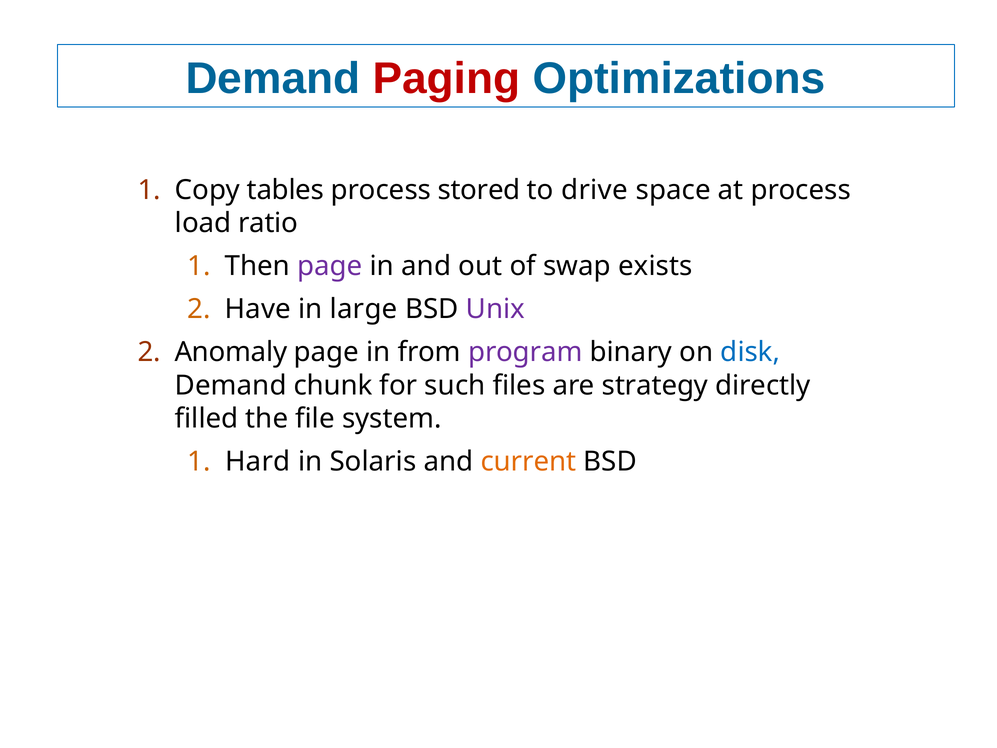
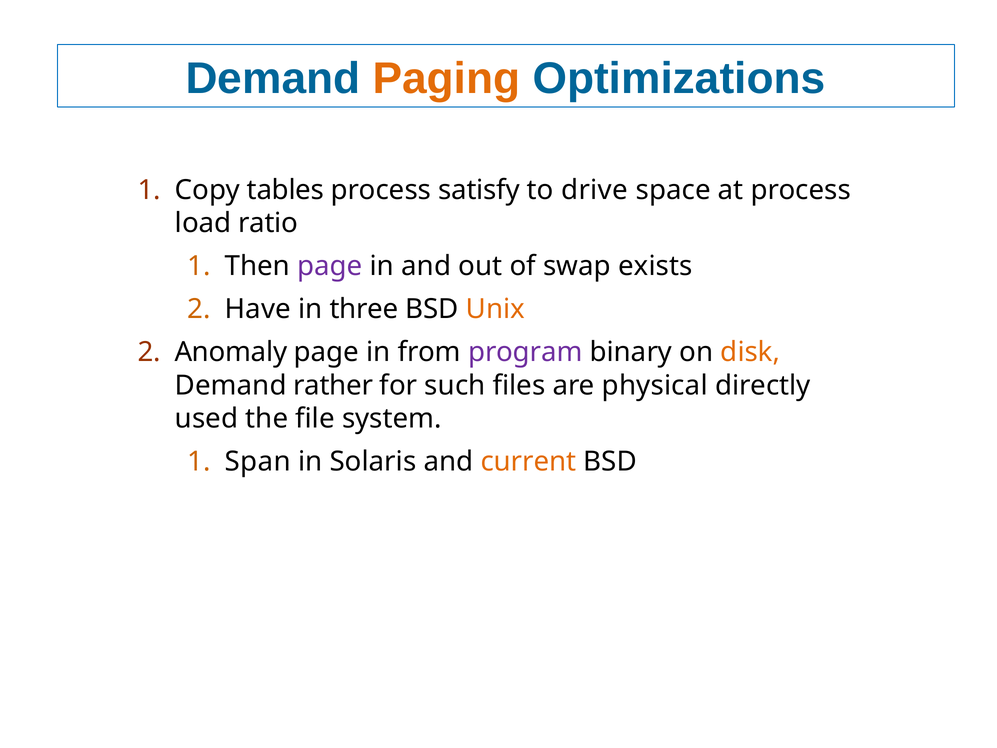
Paging colour: red -> orange
stored: stored -> satisfy
large: large -> three
Unix colour: purple -> orange
disk colour: blue -> orange
chunk: chunk -> rather
strategy: strategy -> physical
filled: filled -> used
Hard: Hard -> Span
